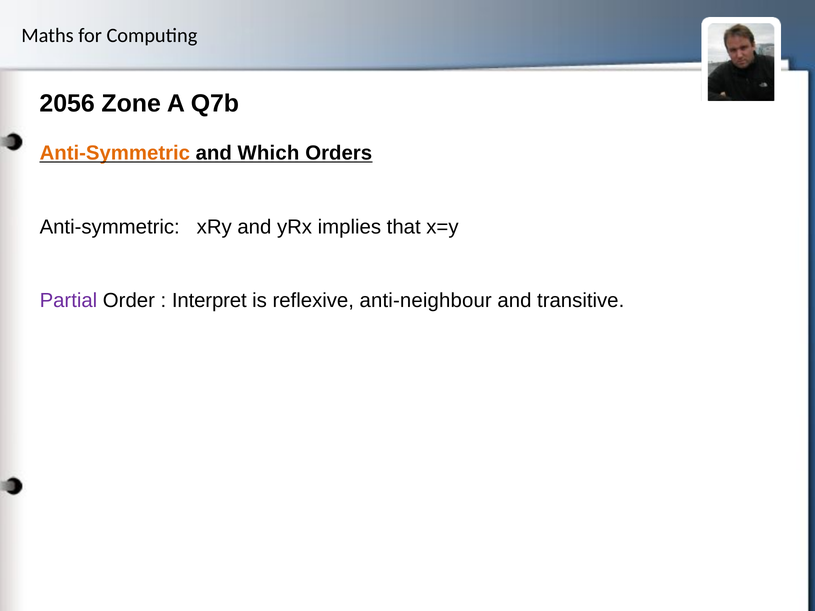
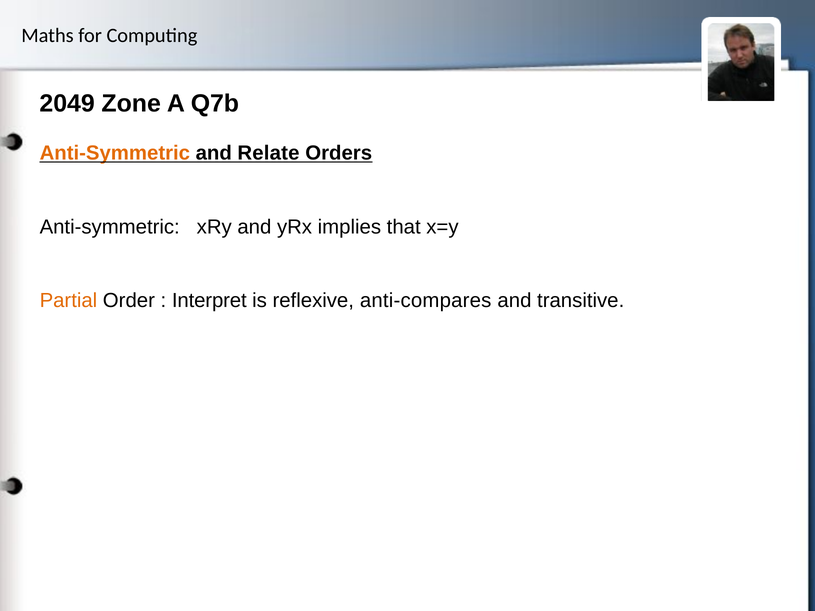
2056: 2056 -> 2049
Which: Which -> Relate
Partial colour: purple -> orange
anti-neighbour: anti-neighbour -> anti-compares
